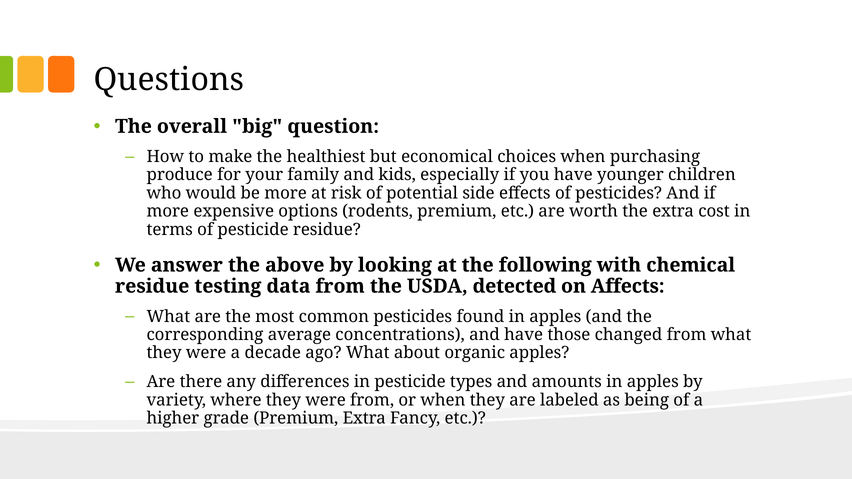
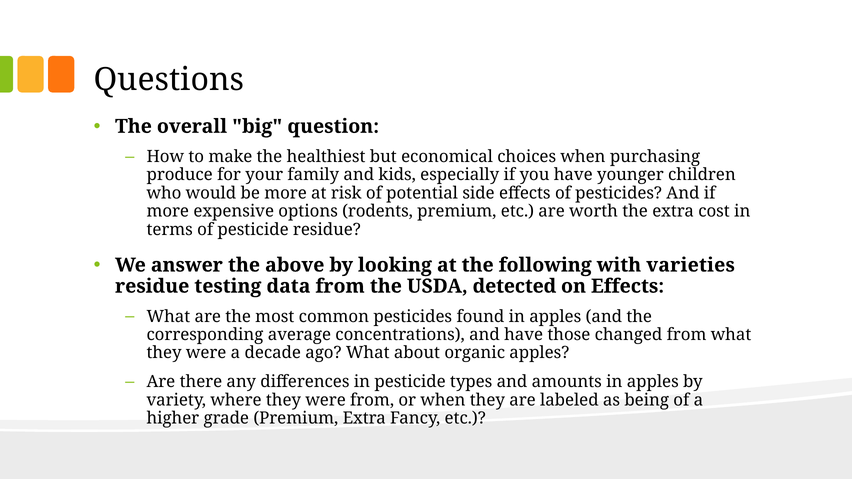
chemical: chemical -> varieties
on Affects: Affects -> Effects
